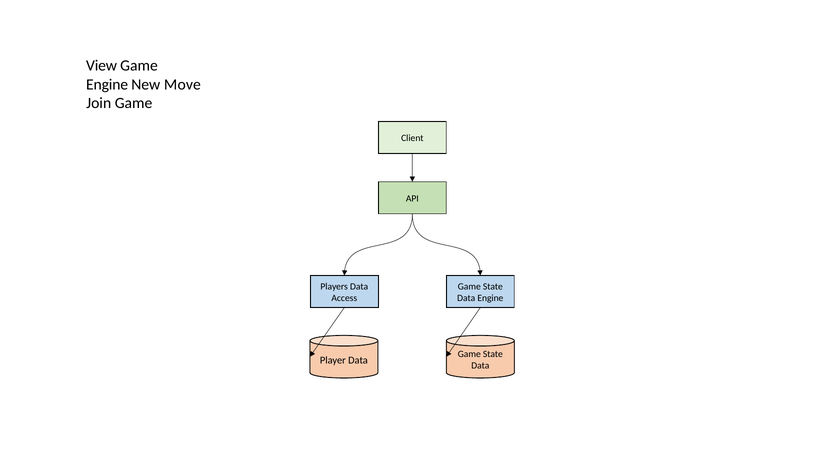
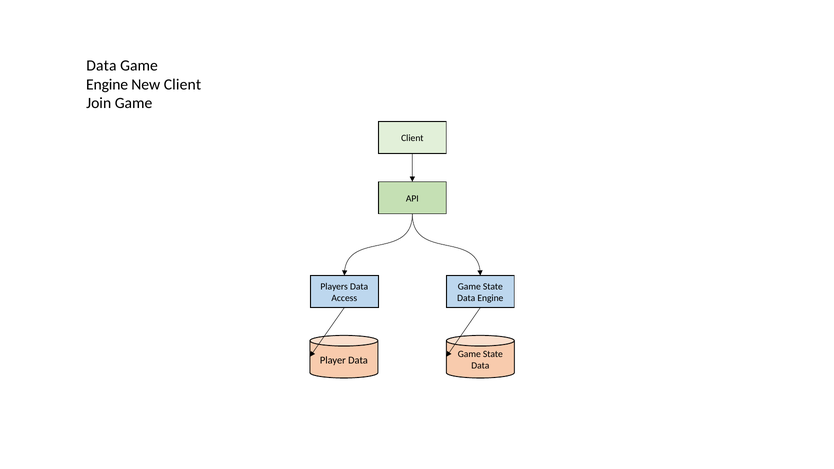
View at (102, 66): View -> Data
New Move: Move -> Client
